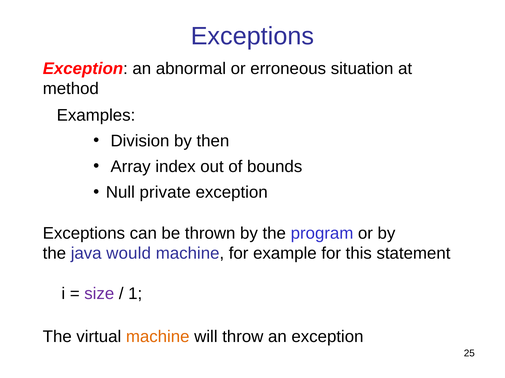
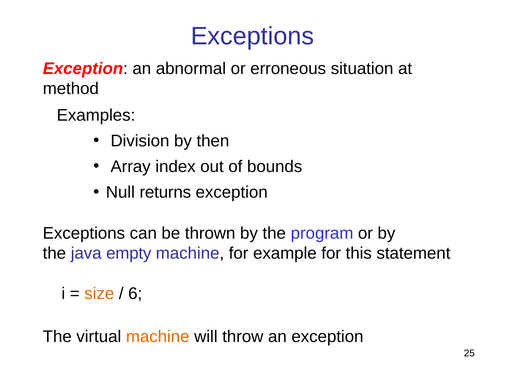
private: private -> returns
would: would -> empty
size colour: purple -> orange
1: 1 -> 6
